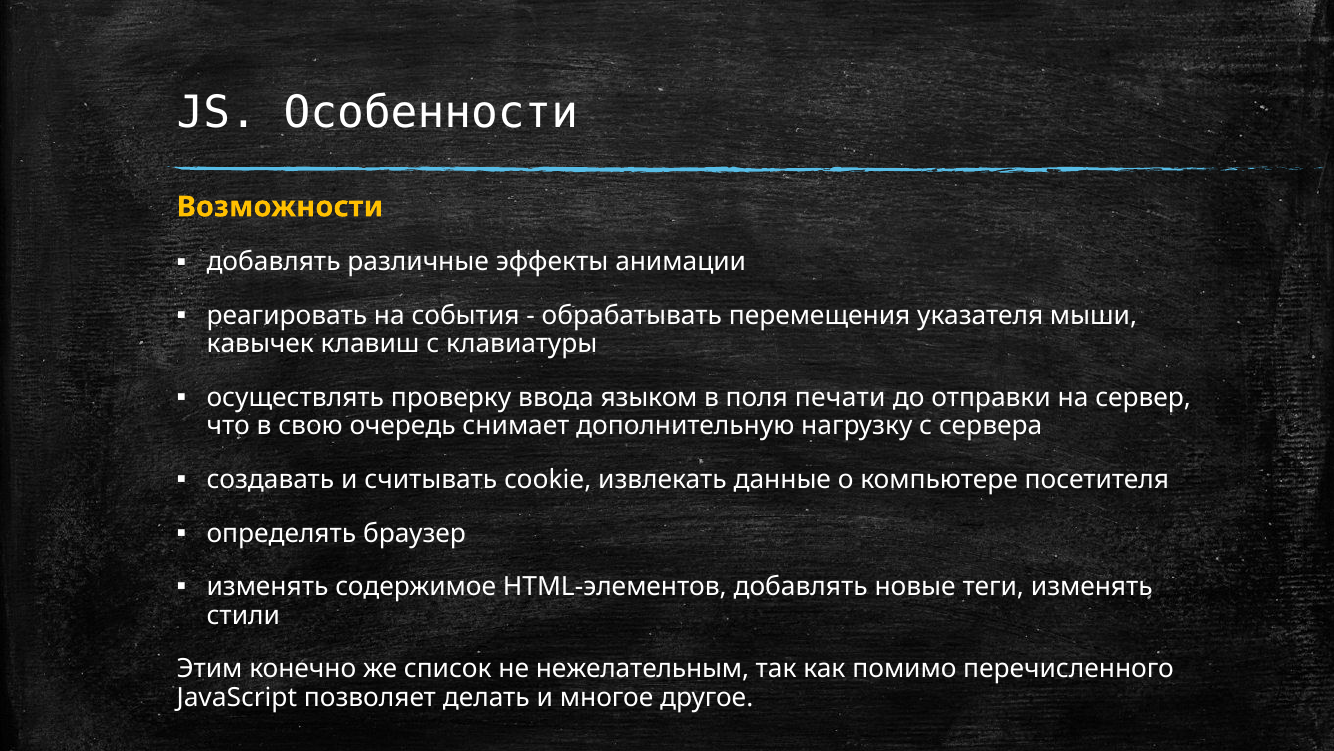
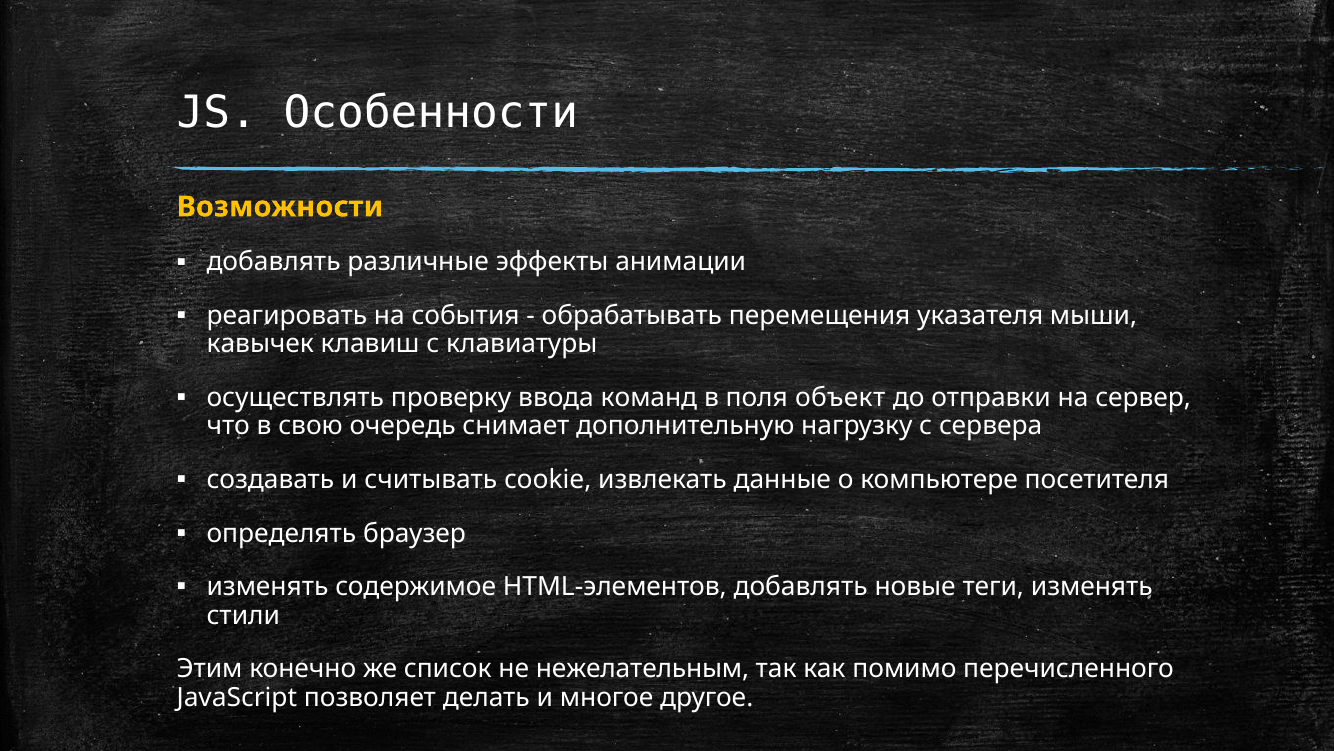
языком: языком -> команд
печати: печати -> объект
